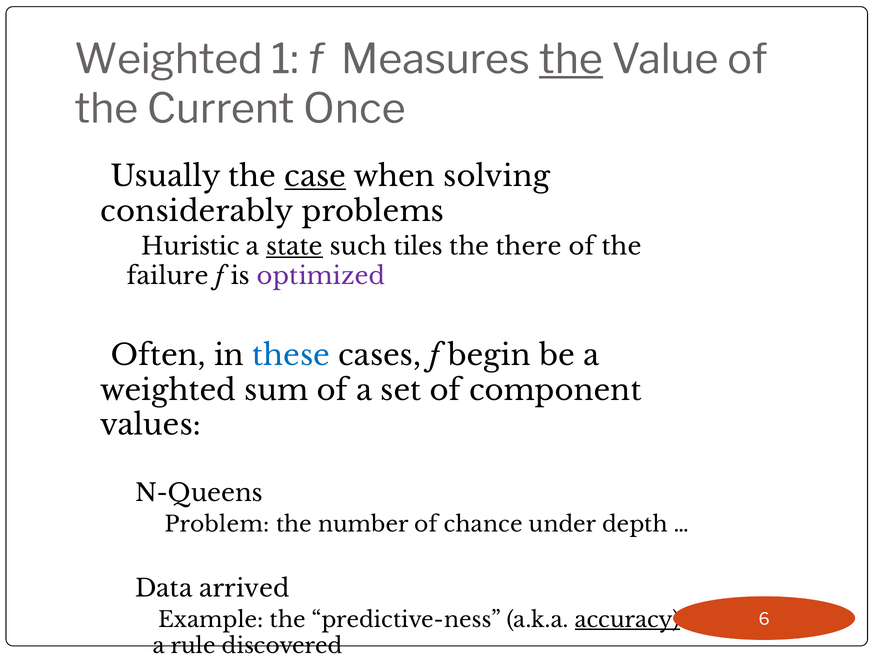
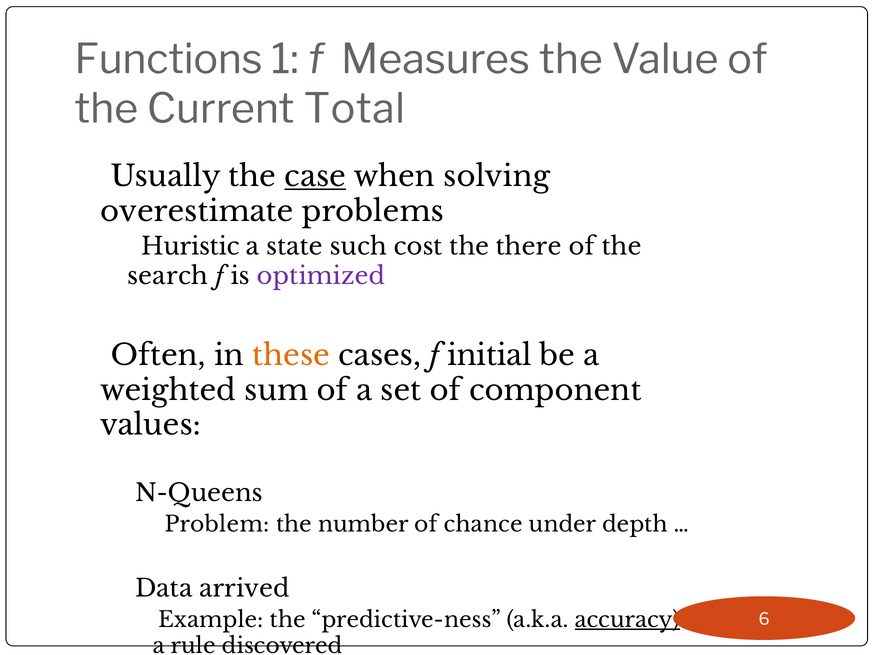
Weighted at (168, 60): Weighted -> Functions
the at (571, 60) underline: present -> none
Once: Once -> Total
considerably: considerably -> overestimate
state underline: present -> none
tiles: tiles -> cost
failure: failure -> search
these colour: blue -> orange
begin: begin -> initial
